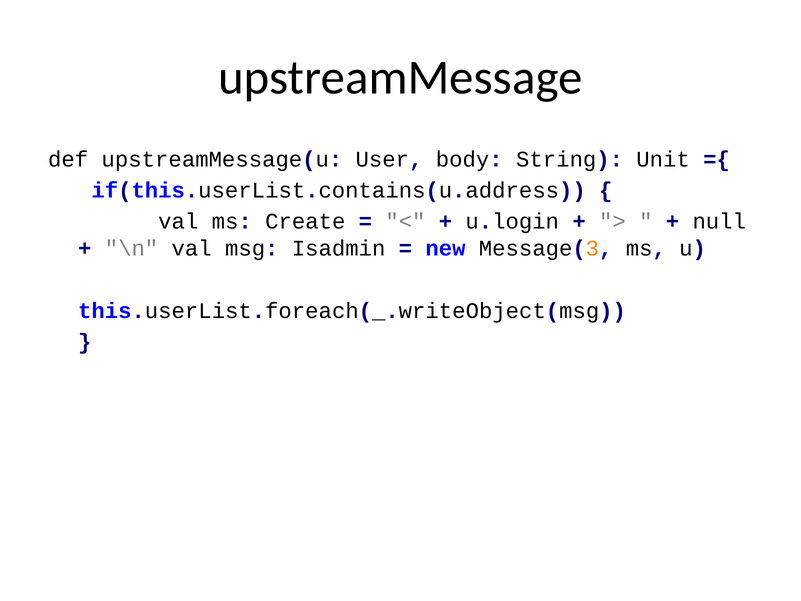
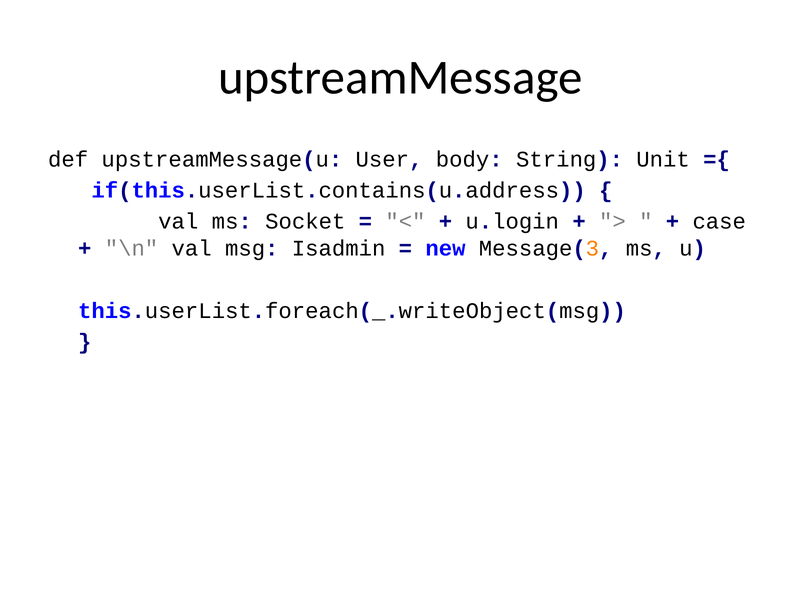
Create: Create -> Socket
null: null -> case
